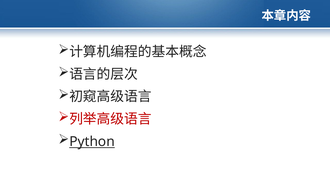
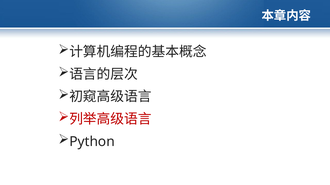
Python underline: present -> none
